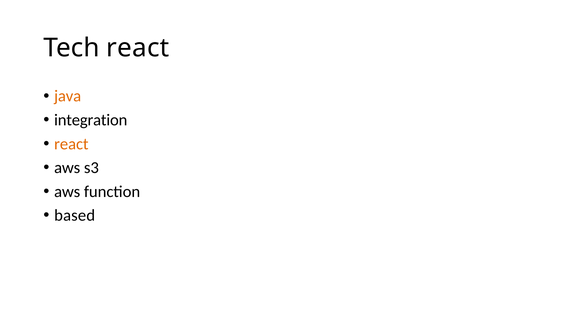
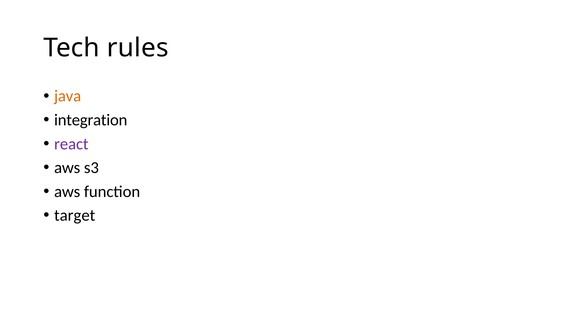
Tech react: react -> rules
react at (71, 144) colour: orange -> purple
based: based -> target
